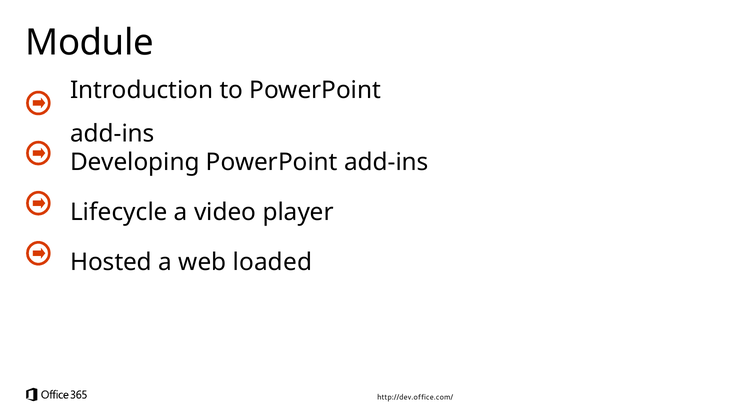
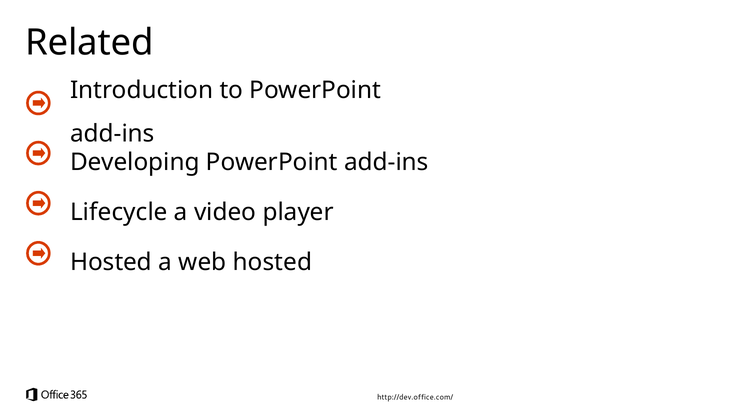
Module: Module -> Related
web loaded: loaded -> hosted
